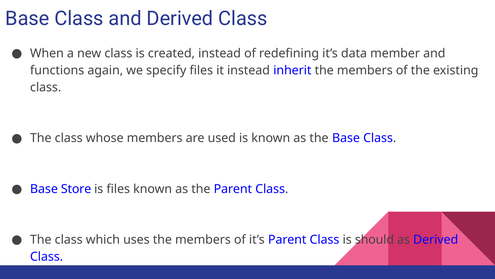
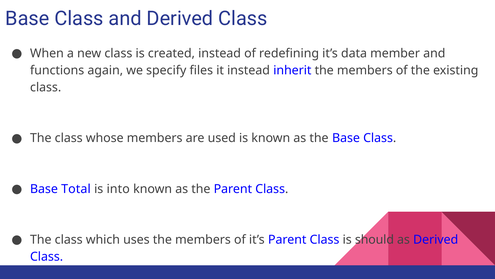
Store: Store -> Total
is files: files -> into
